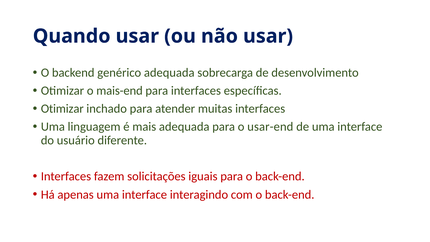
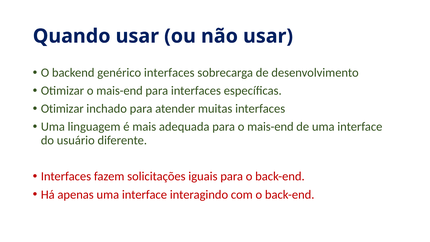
genérico adequada: adequada -> interfaces
para o usar-end: usar-end -> mais-end
